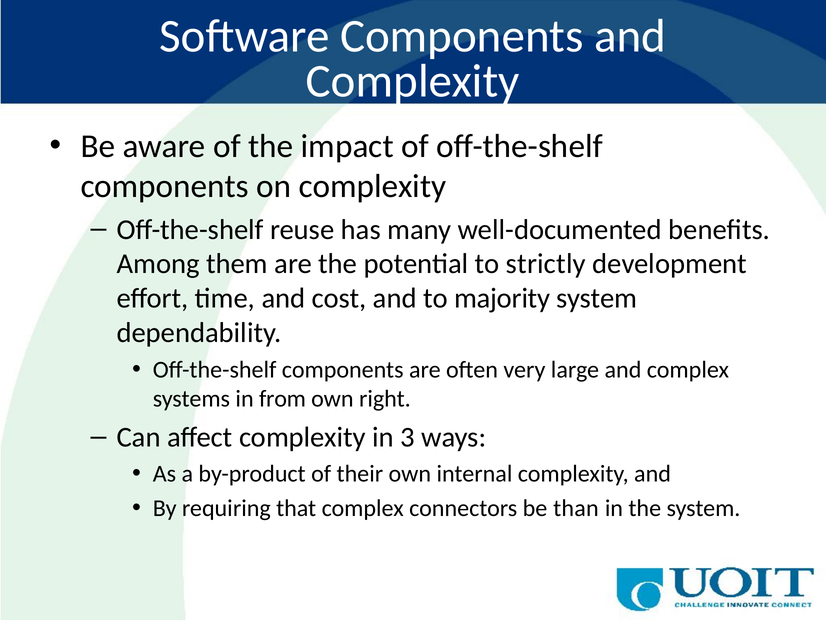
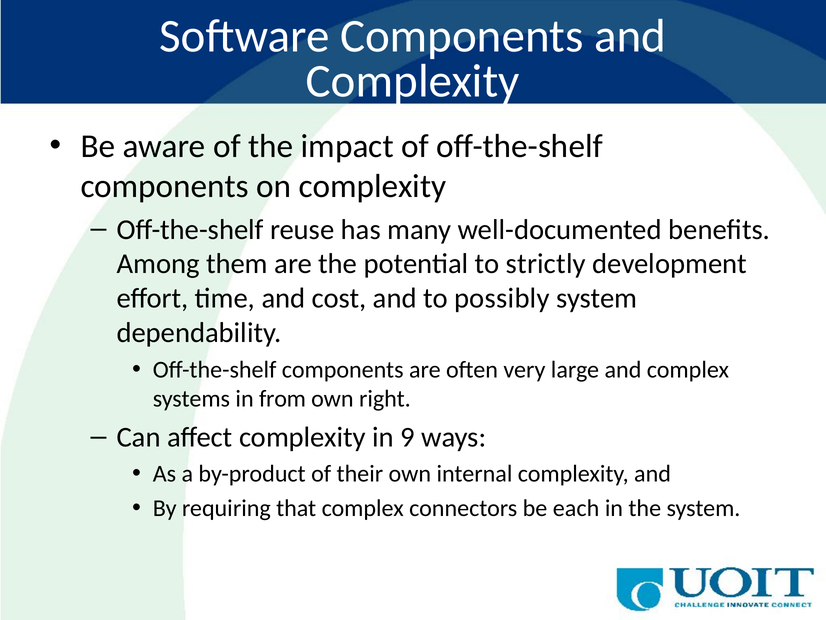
majority: majority -> possibly
3: 3 -> 9
than: than -> each
